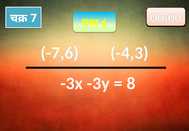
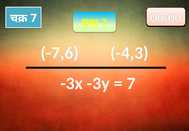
6 at (104, 23): 6 -> 7
8 at (131, 83): 8 -> 7
